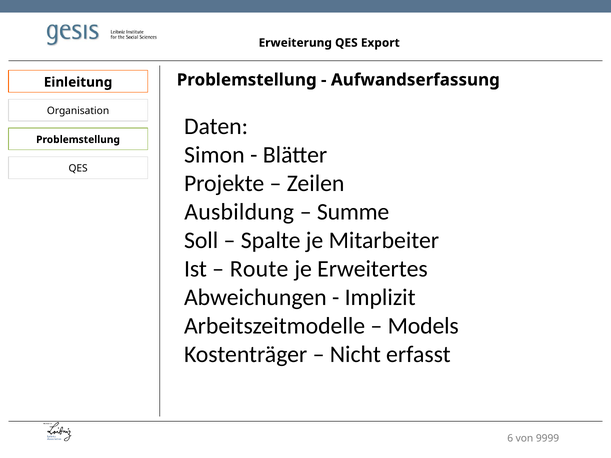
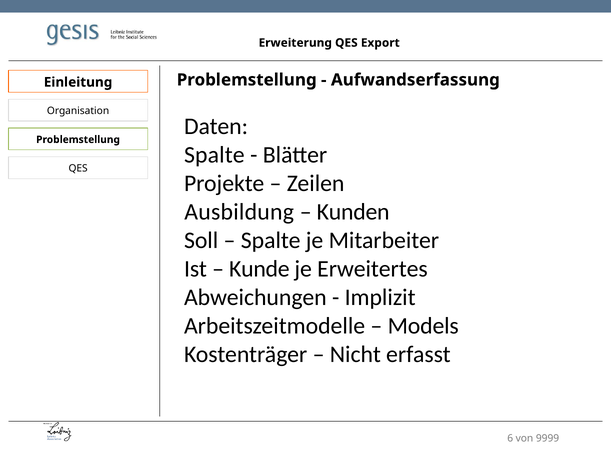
Simon at (214, 155): Simon -> Spalte
Summe: Summe -> Kunden
Route: Route -> Kunde
